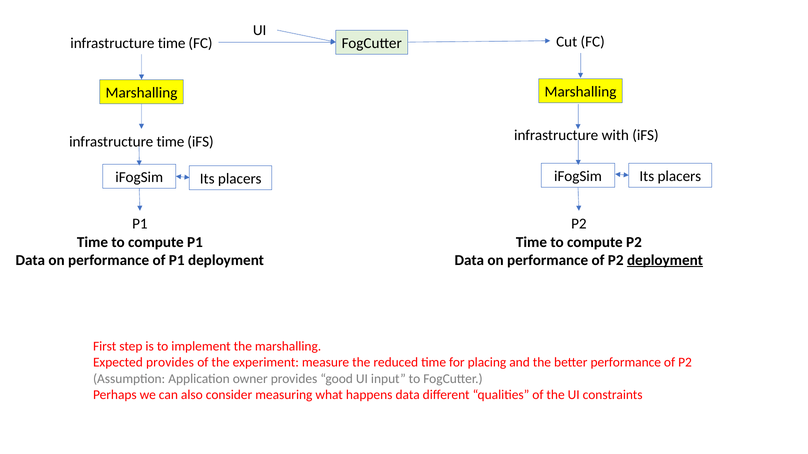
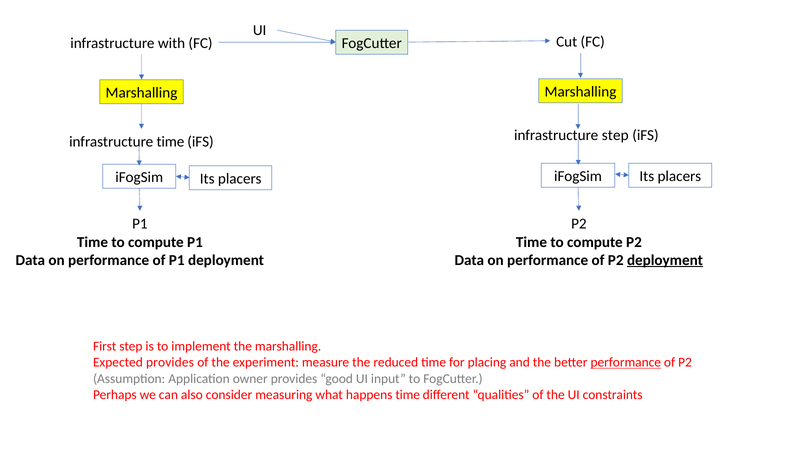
time at (172, 43): time -> with
infrastructure with: with -> step
performance at (626, 363) underline: none -> present
happens data: data -> time
